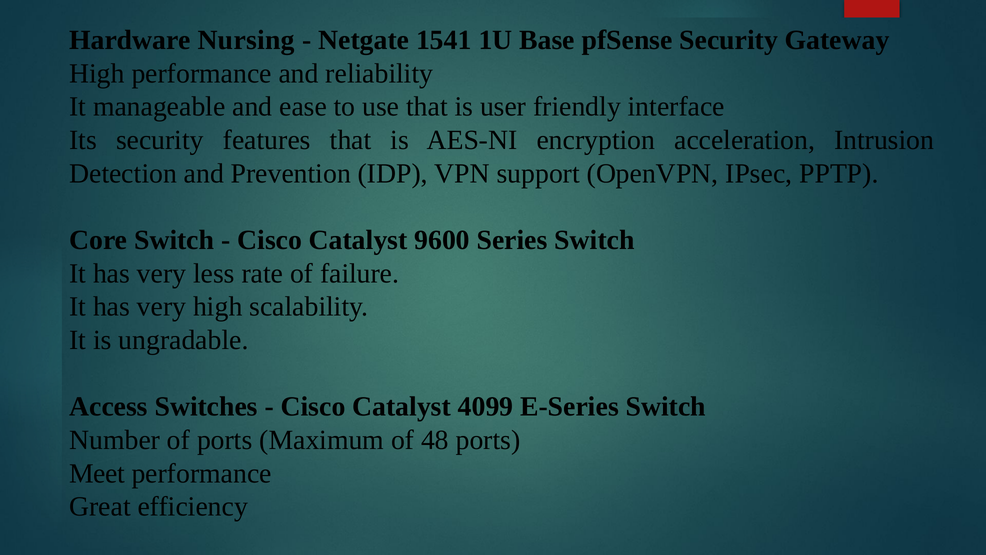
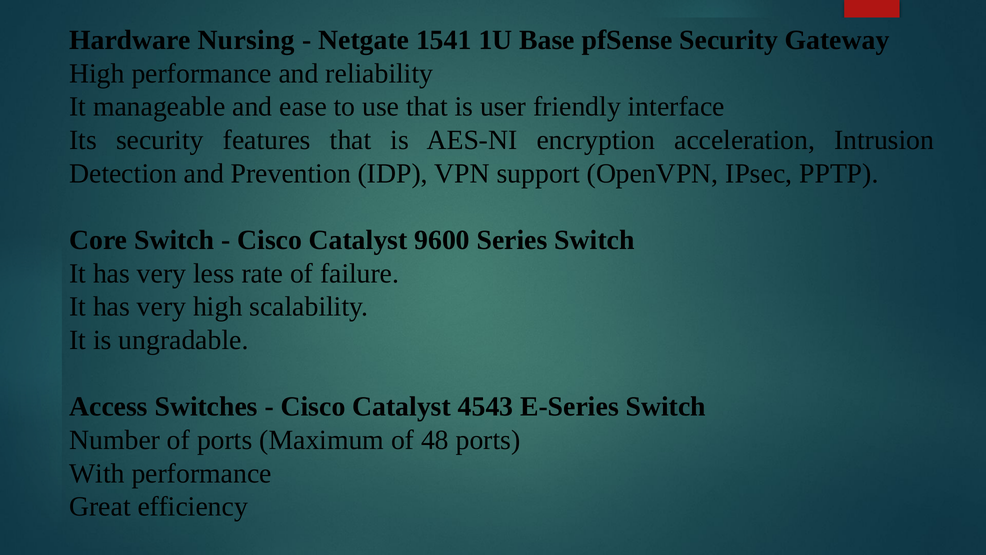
4099: 4099 -> 4543
Meet: Meet -> With
